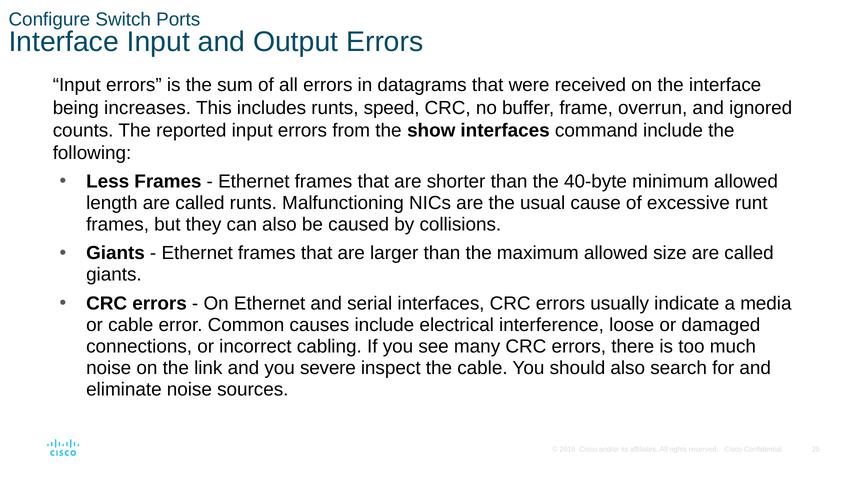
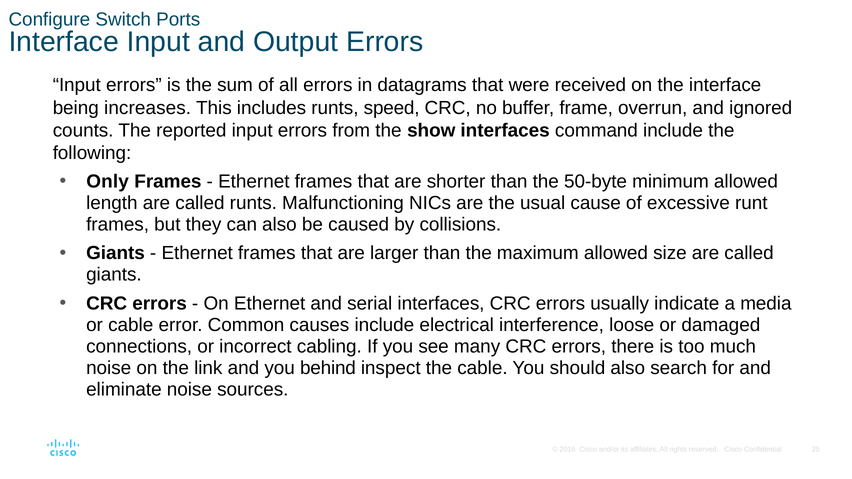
Less: Less -> Only
40-byte: 40-byte -> 50-byte
severe: severe -> behind
